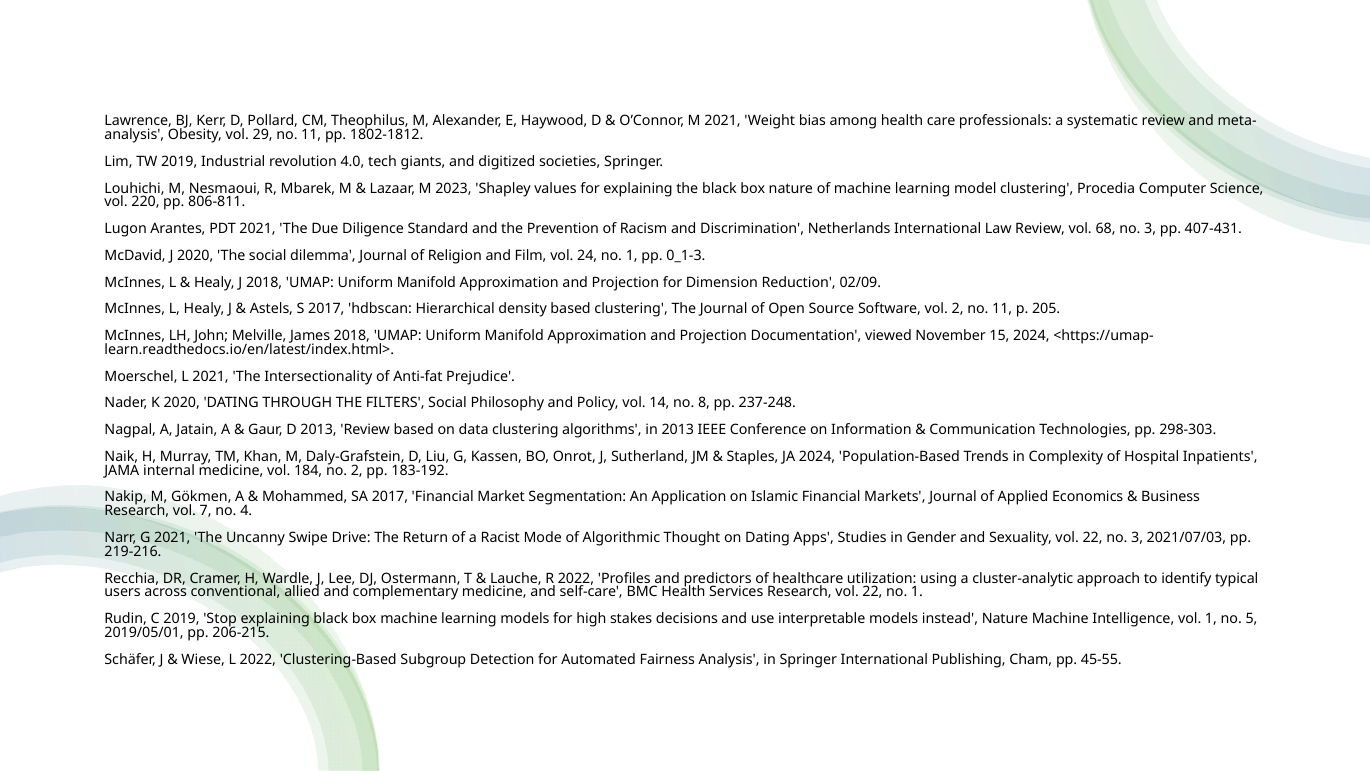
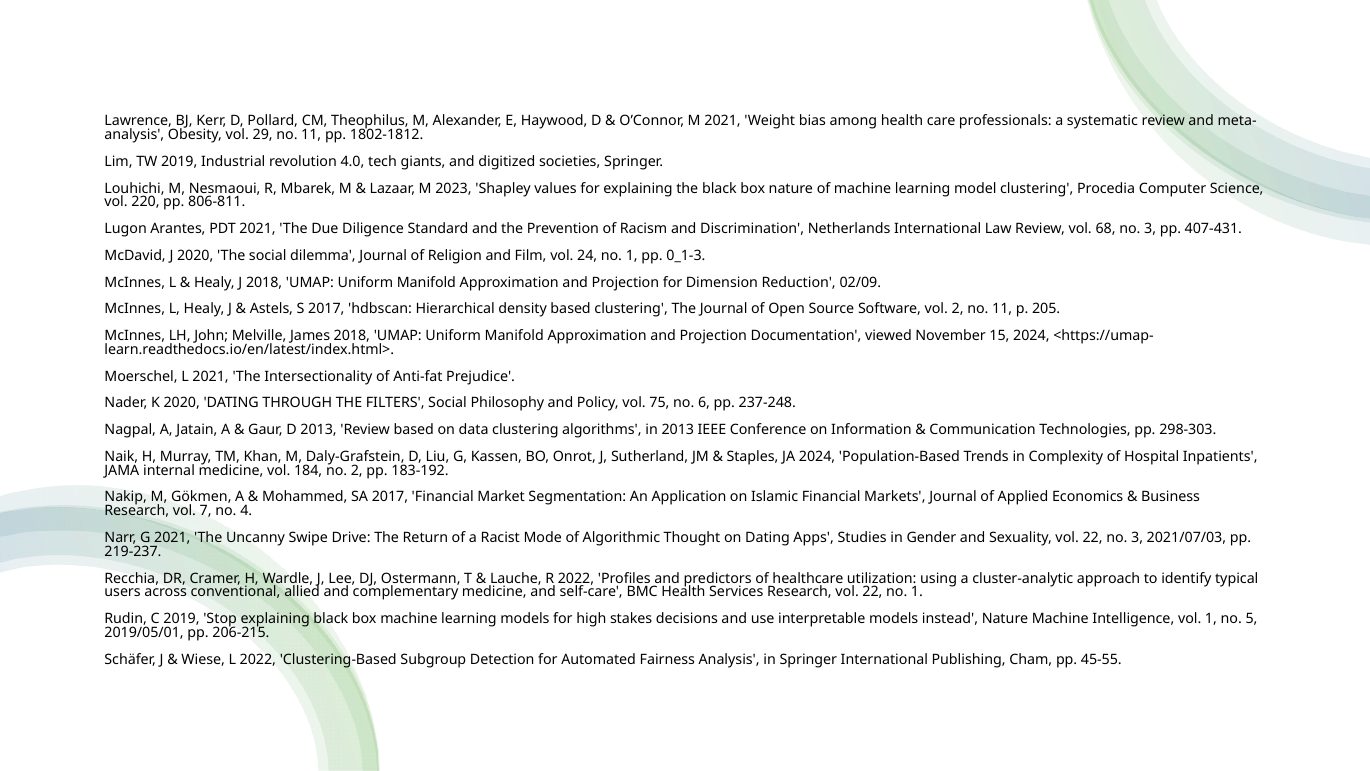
14: 14 -> 75
8: 8 -> 6
219-216: 219-216 -> 219-237
